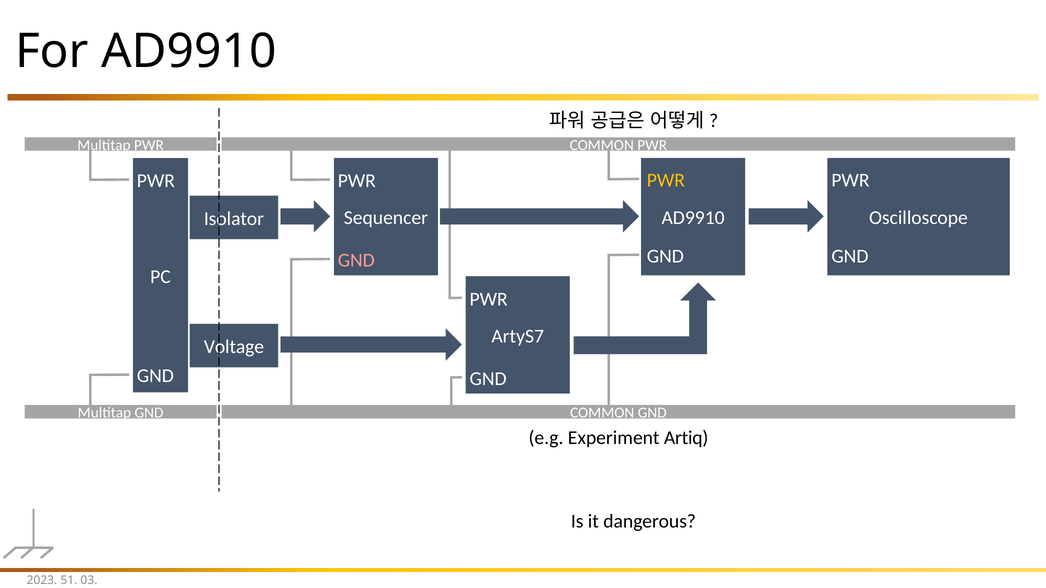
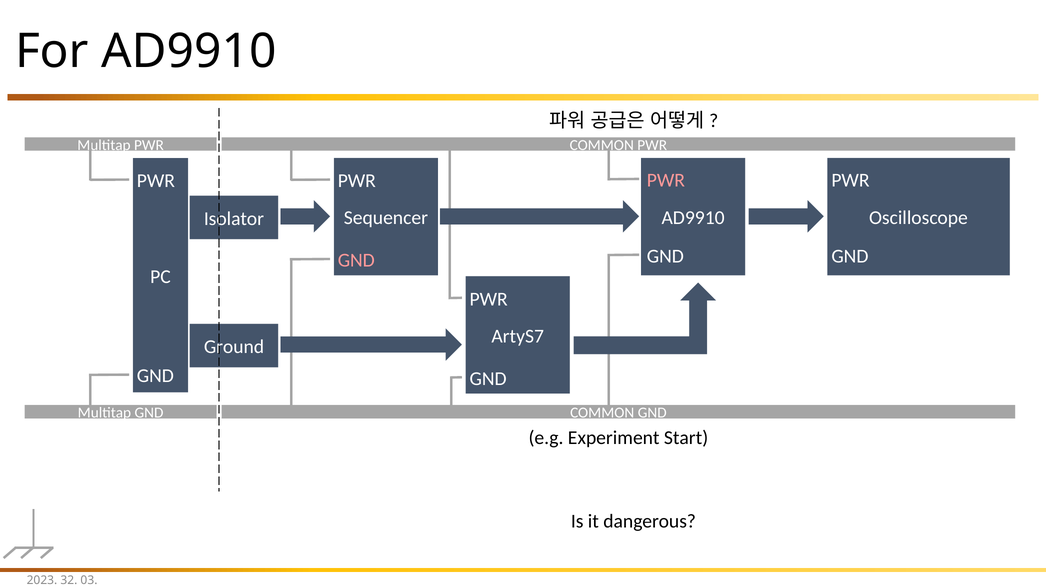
PWR at (666, 180) colour: yellow -> pink
Voltage: Voltage -> Ground
Artiq: Artiq -> Start
51: 51 -> 32
